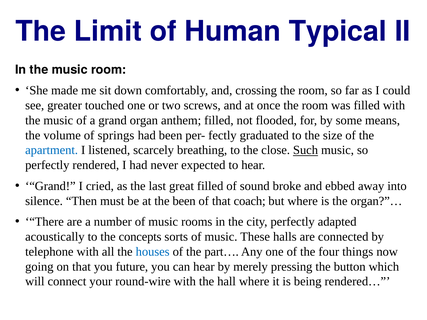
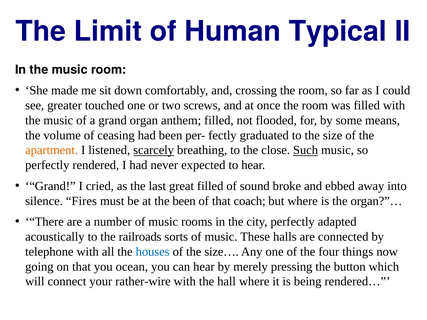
springs: springs -> ceasing
apartment colour: blue -> orange
scarcely underline: none -> present
Then: Then -> Fires
concepts: concepts -> railroads
part…: part… -> size…
future: future -> ocean
round-wire: round-wire -> rather-wire
